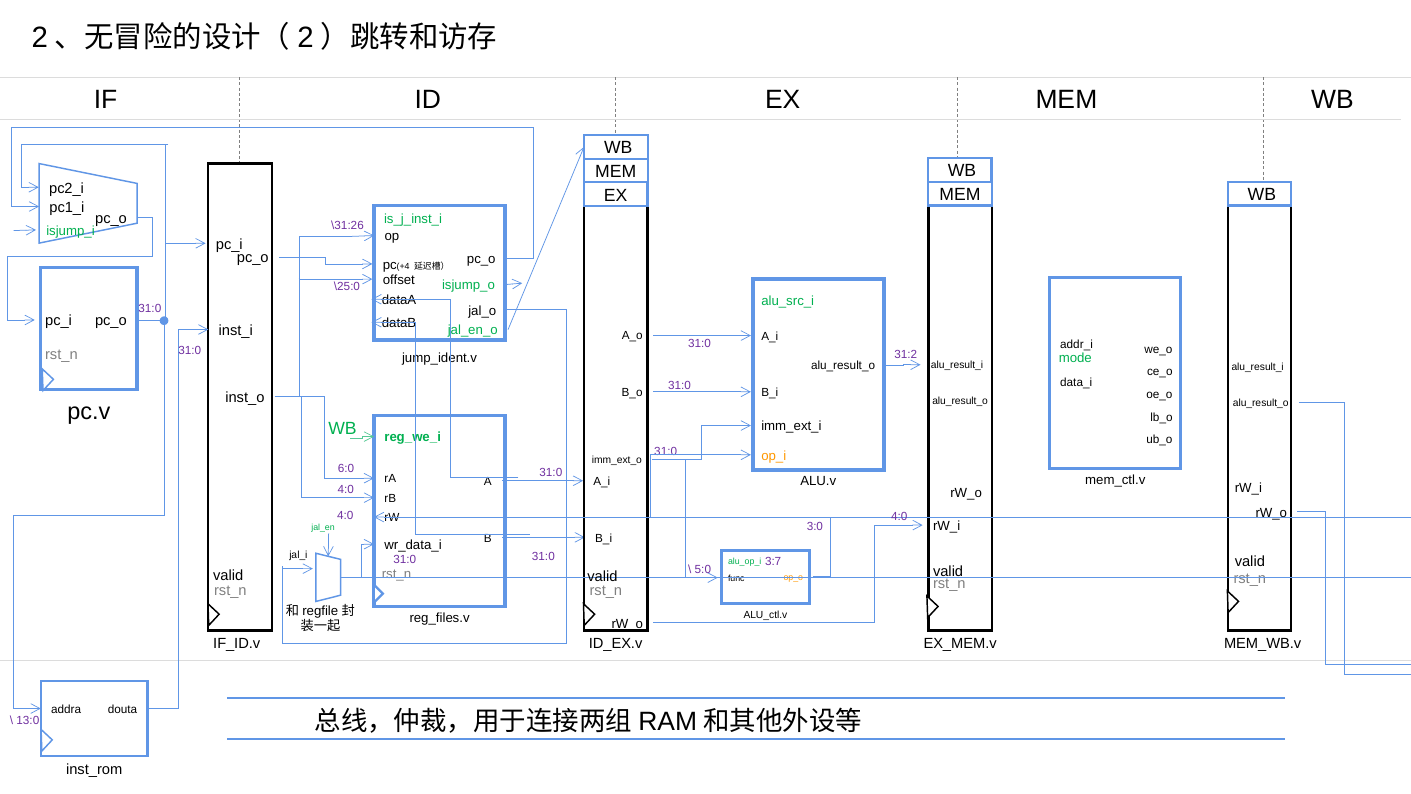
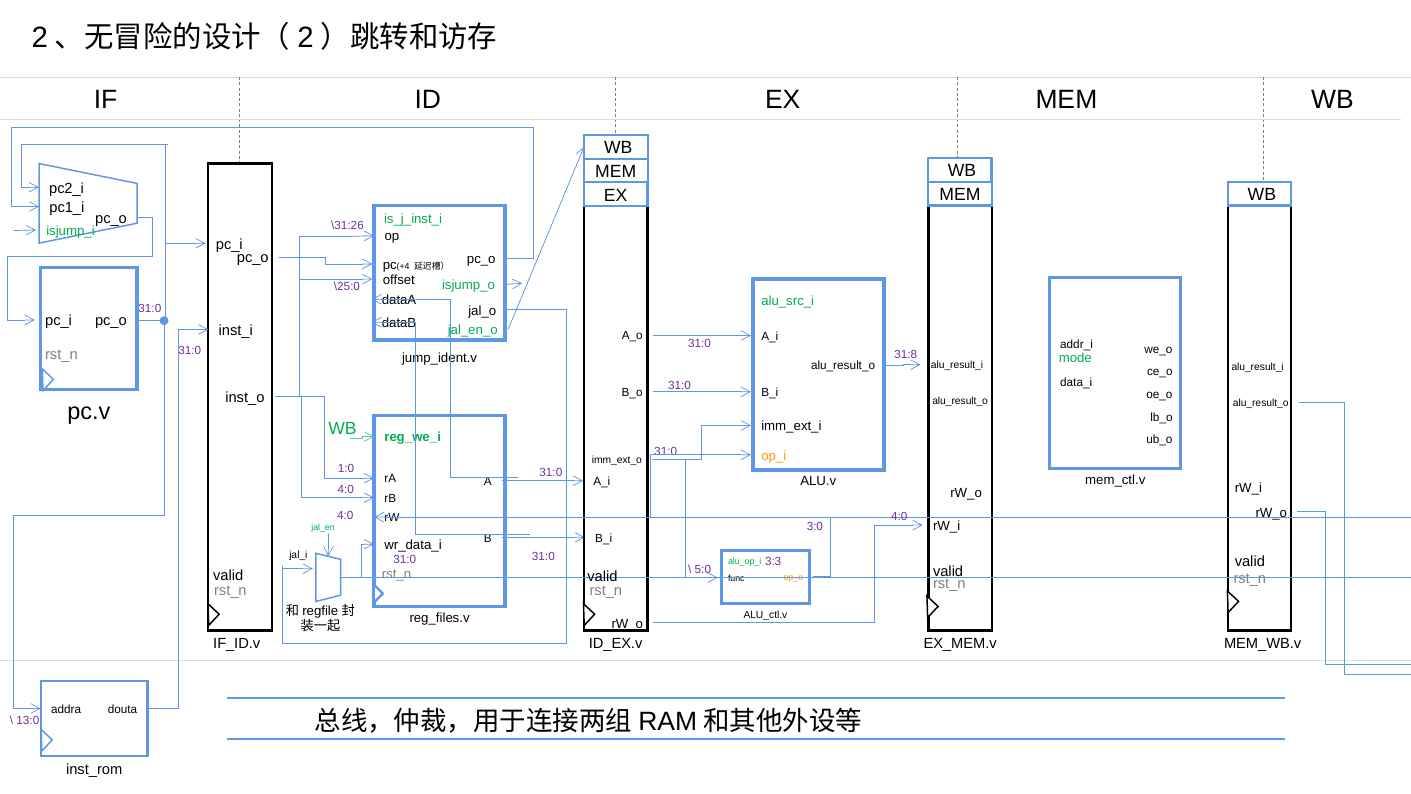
31:2: 31:2 -> 31:8
6:0: 6:0 -> 1:0
3:7: 3:7 -> 3:3
